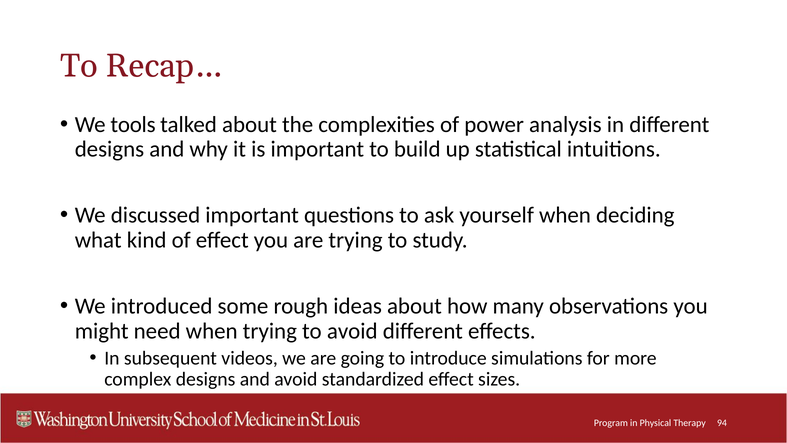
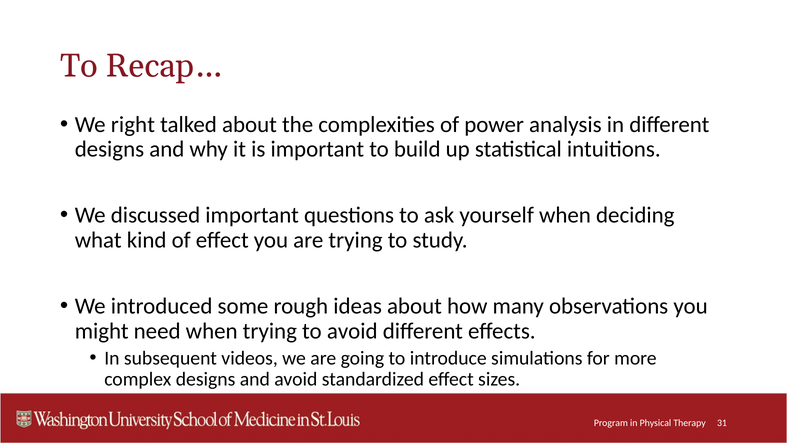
tools: tools -> right
94: 94 -> 31
